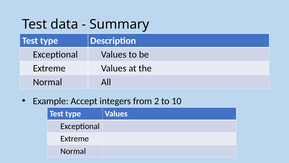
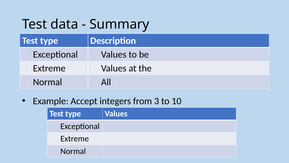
2: 2 -> 3
